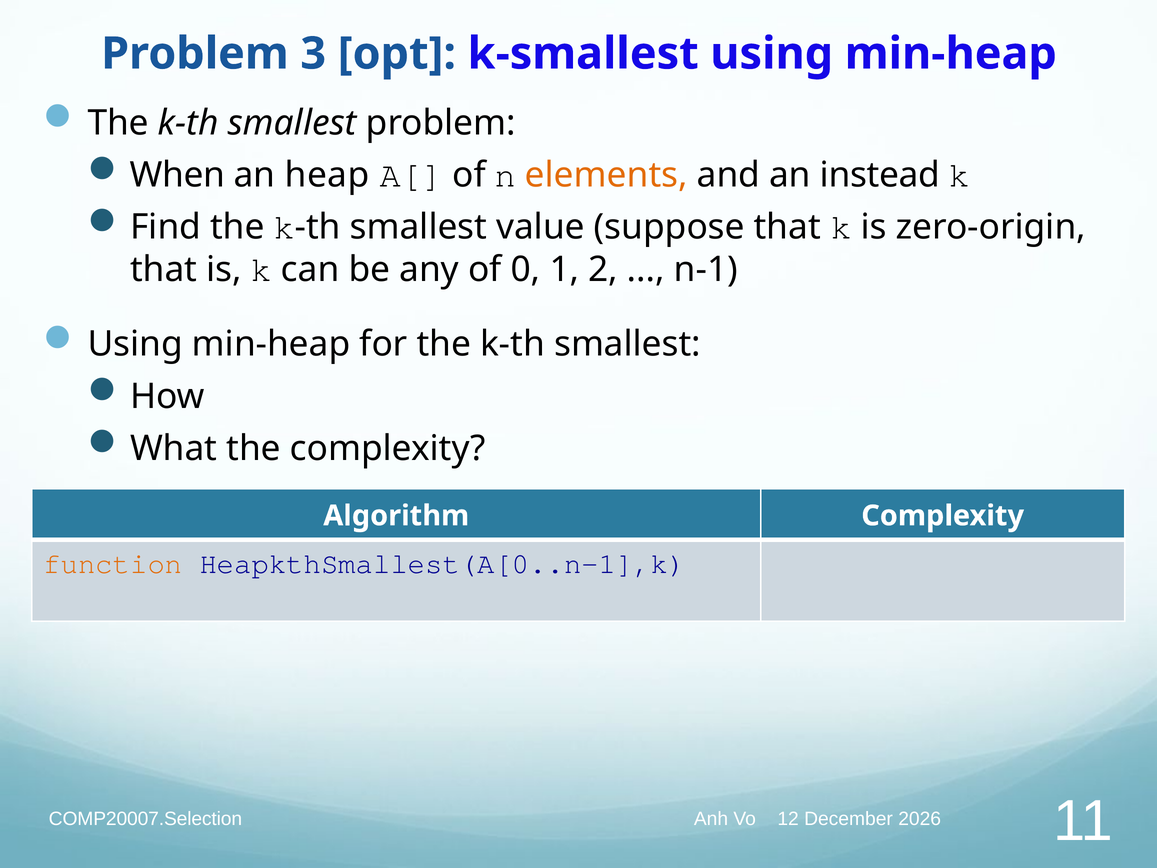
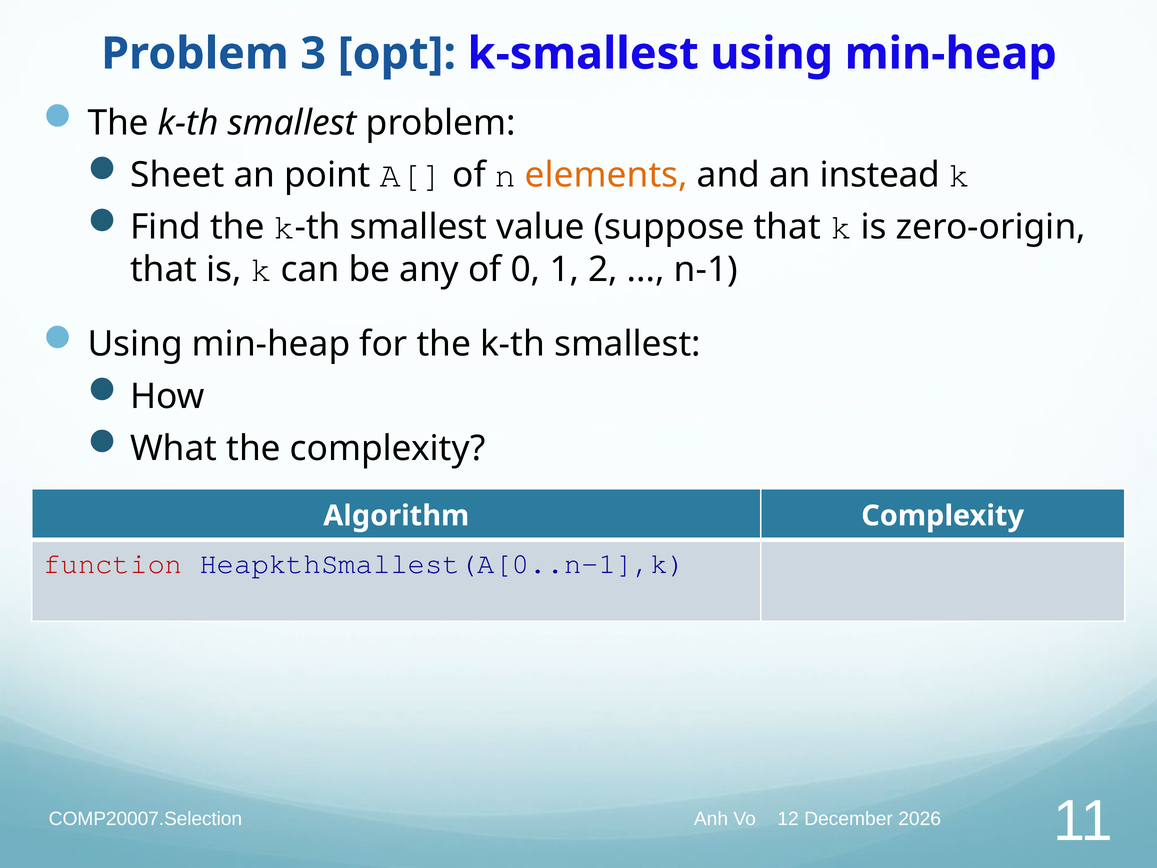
When: When -> Sheet
heap: heap -> point
function colour: orange -> red
